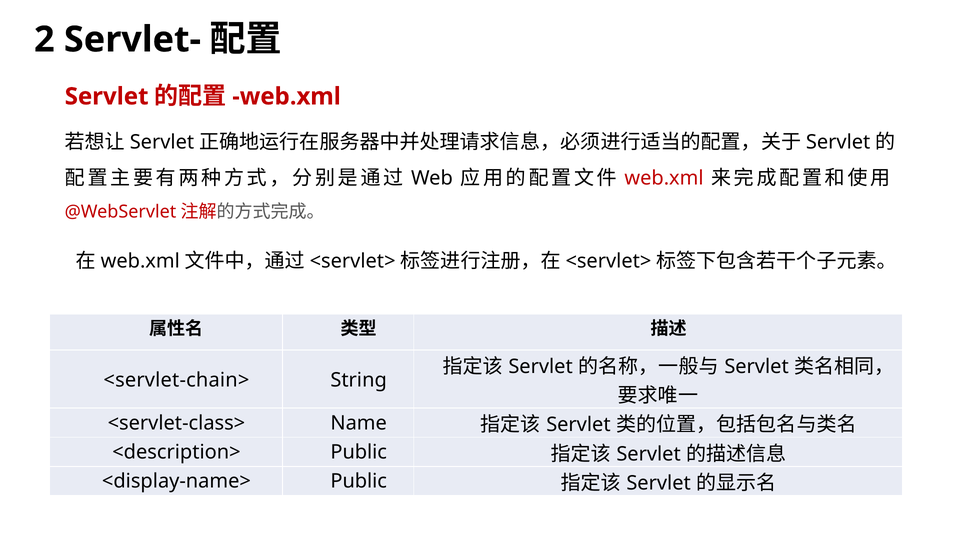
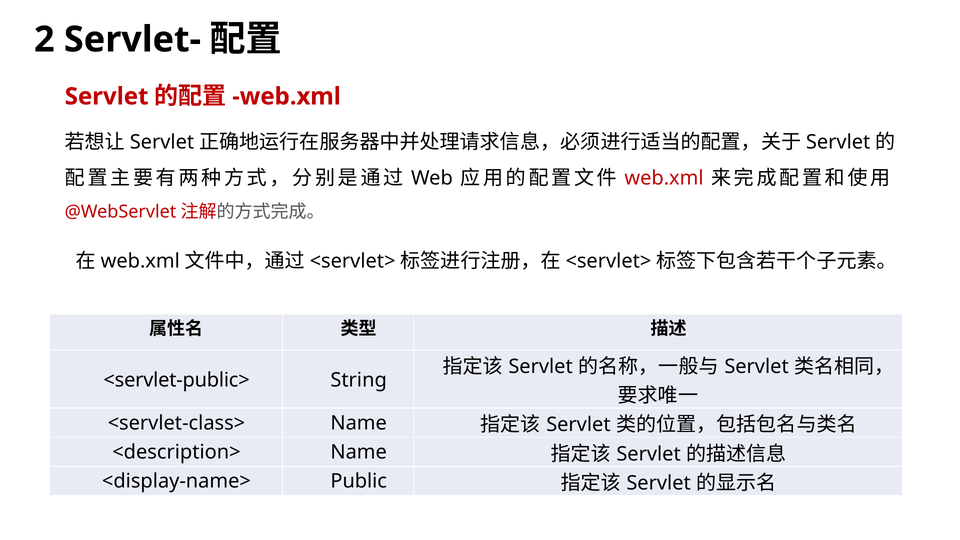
<servlet-chain>: <servlet-chain> -> <servlet-public>
<description> Public: Public -> Name
